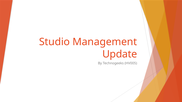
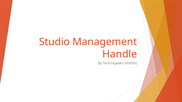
Update: Update -> Handle
